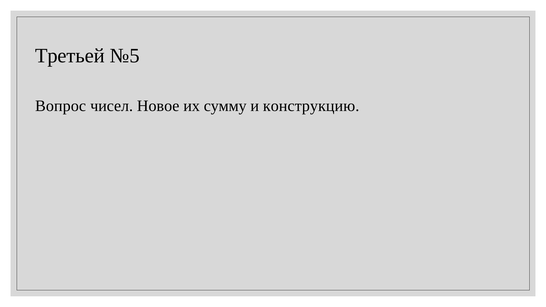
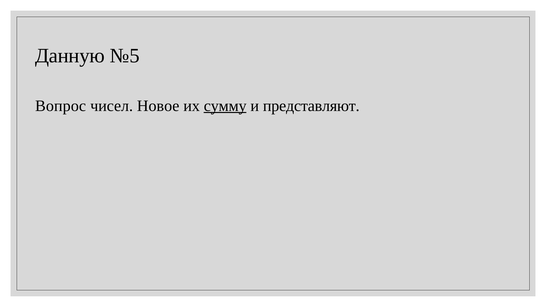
Третьей: Третьей -> Данную
сумму underline: none -> present
конструкцию: конструкцию -> представляют
